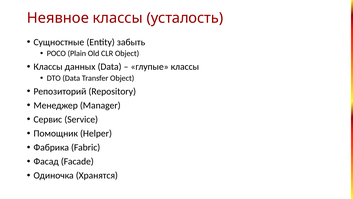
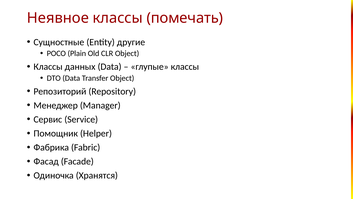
усталость: усталость -> помечать
забыть: забыть -> другие
